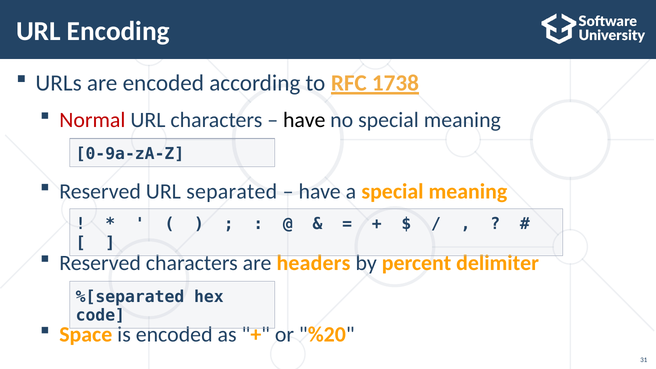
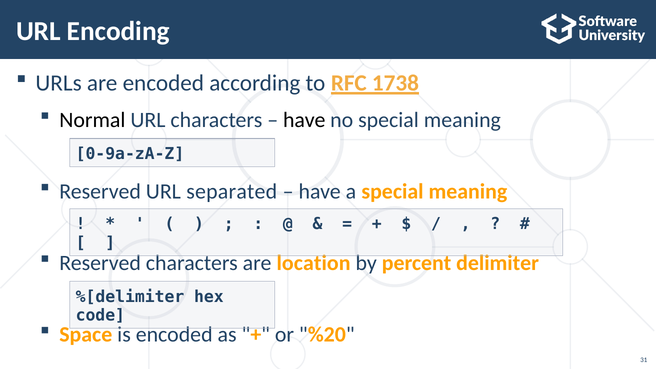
Normal colour: red -> black
headers: headers -> location
%[separated: %[separated -> %[delimiter
